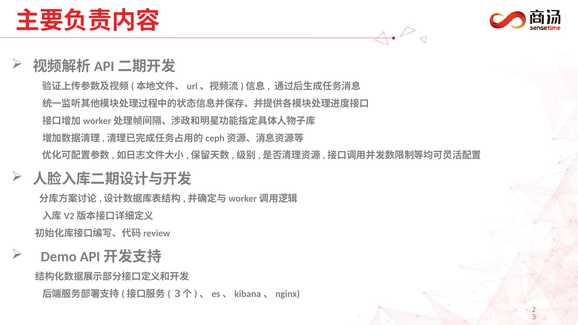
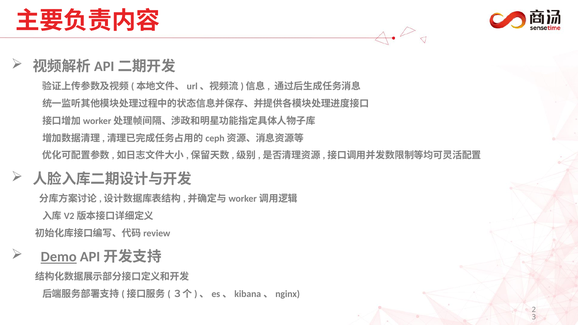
Demo underline: none -> present
